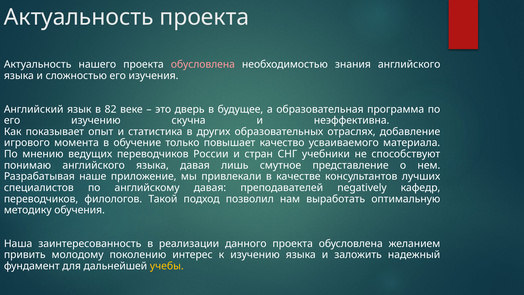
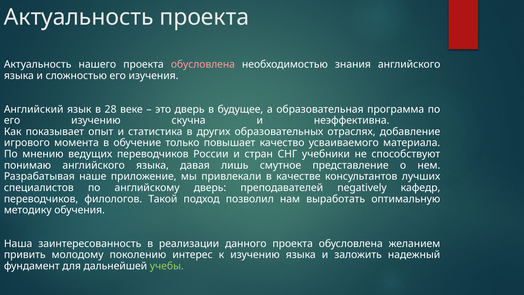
82: 82 -> 28
английскому давая: давая -> дверь
учебы colour: yellow -> light green
